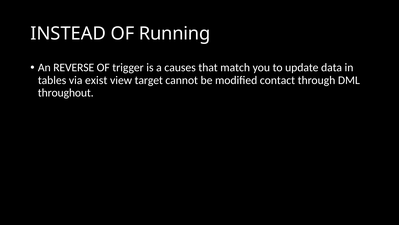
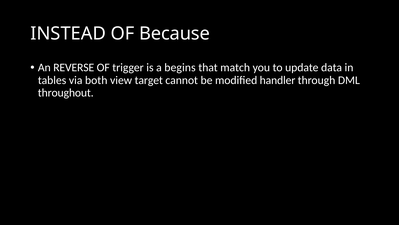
Running: Running -> Because
causes: causes -> begins
exist: exist -> both
contact: contact -> handler
